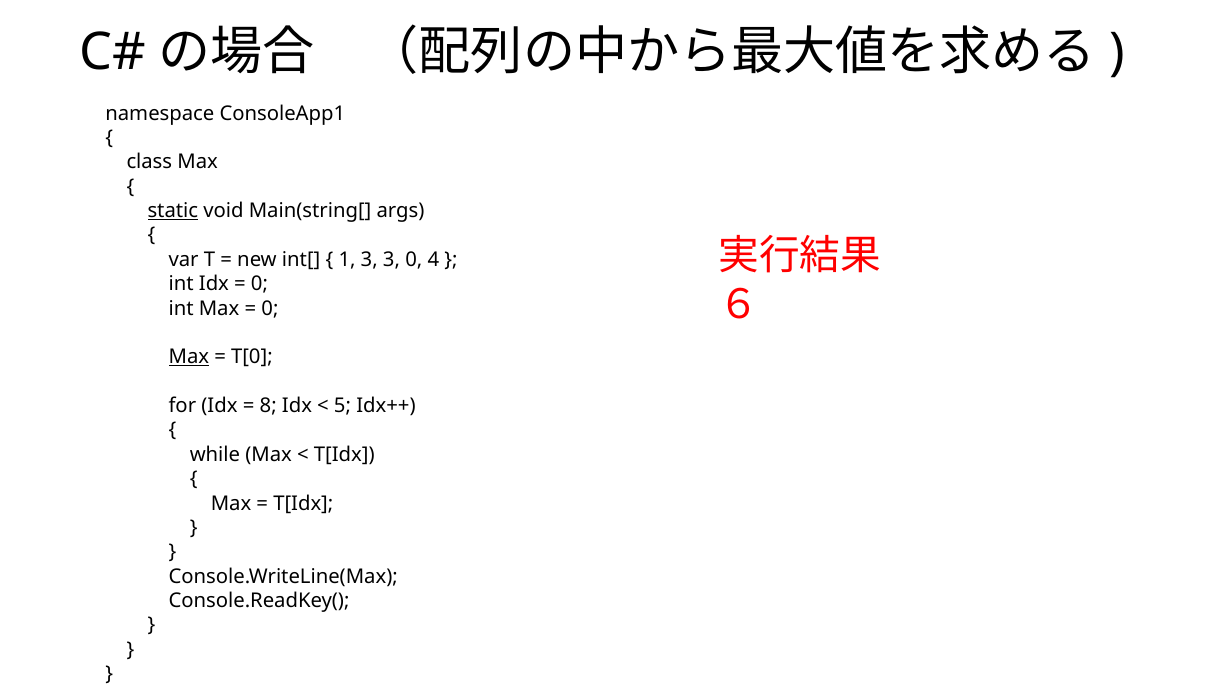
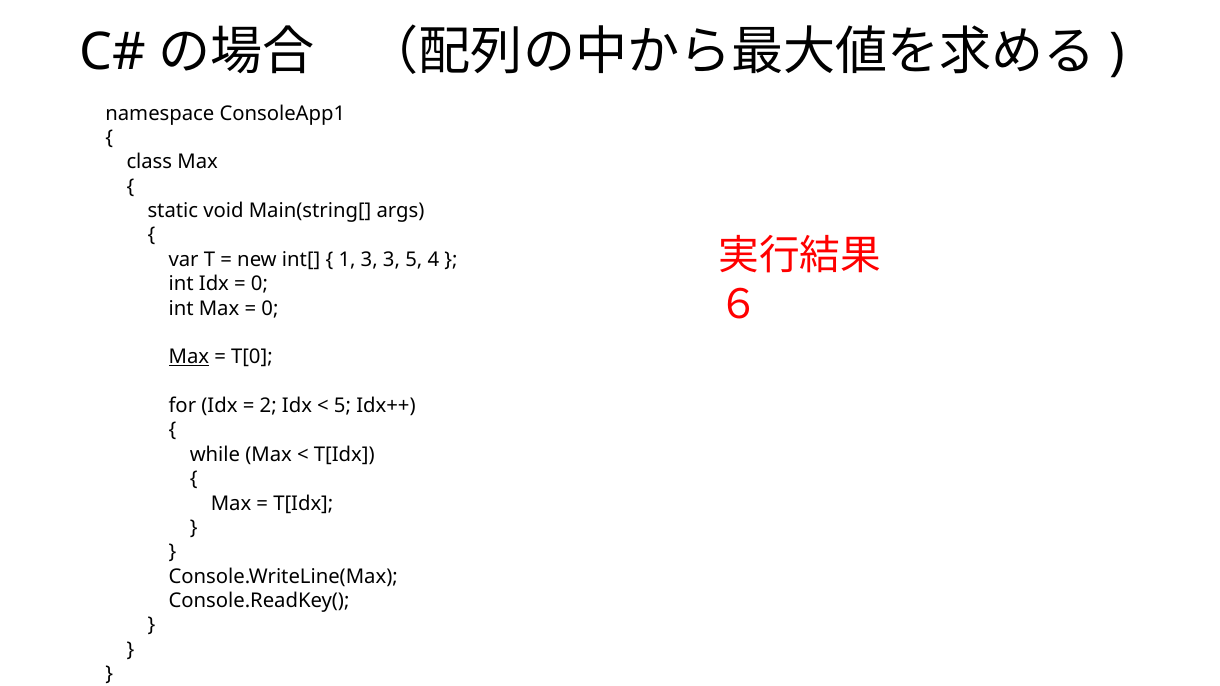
static underline: present -> none
3 0: 0 -> 5
8: 8 -> 2
